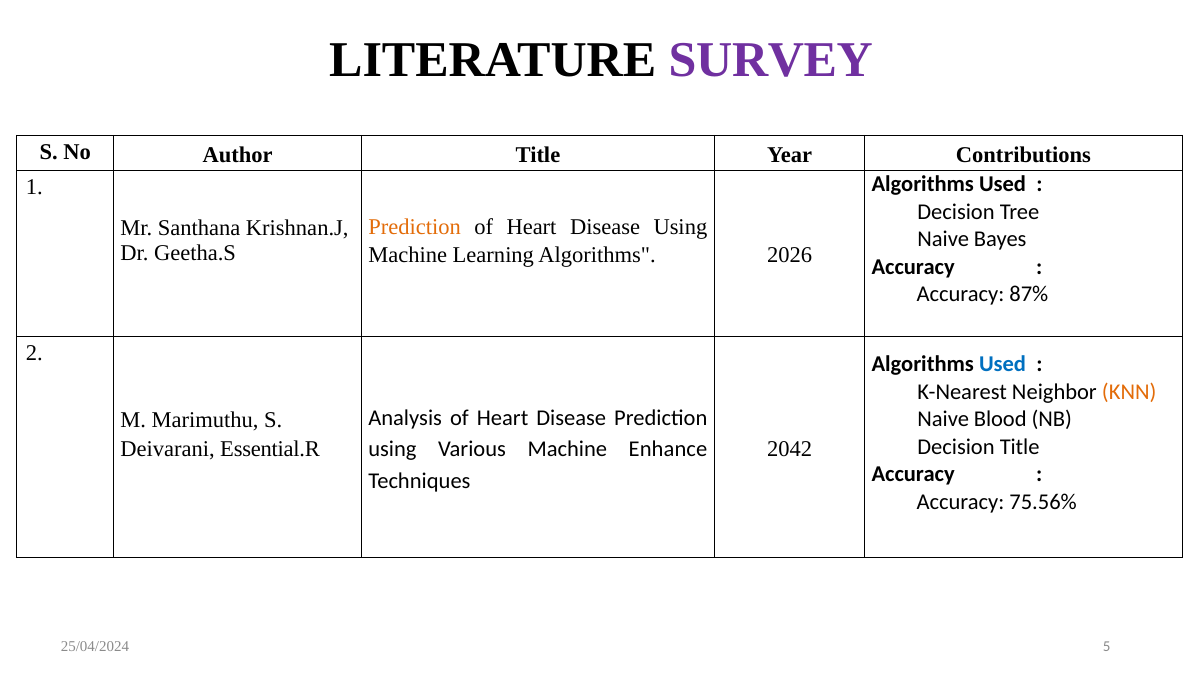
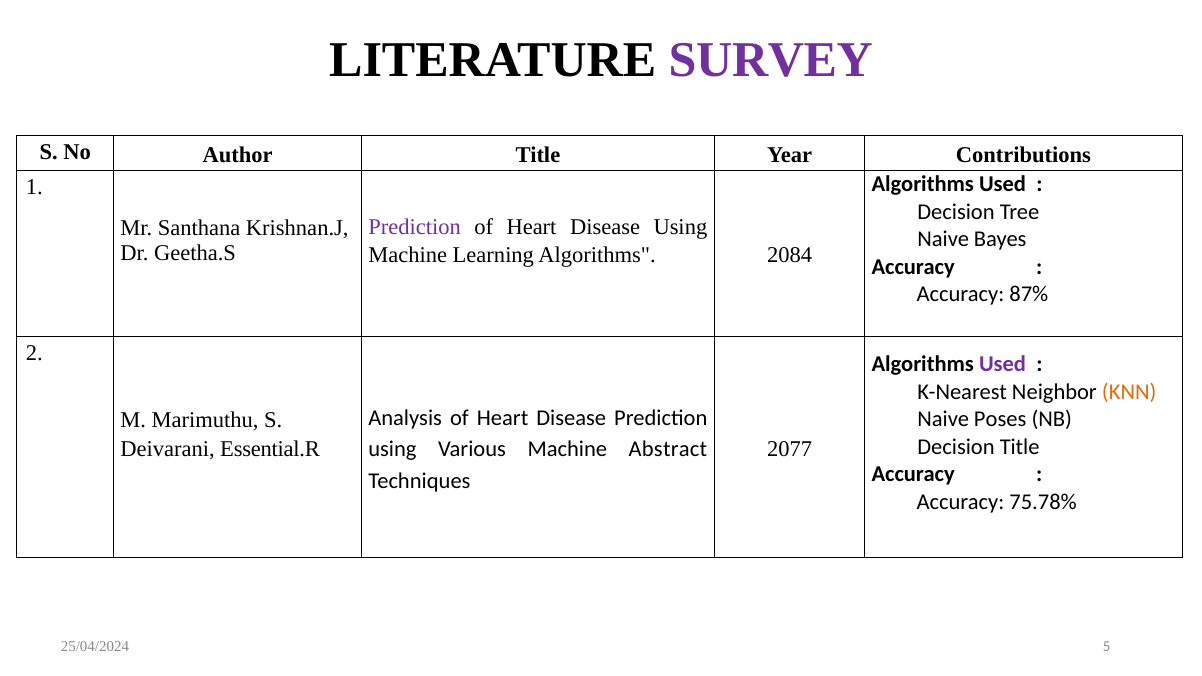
Prediction at (415, 227) colour: orange -> purple
2026: 2026 -> 2084
Used at (1003, 364) colour: blue -> purple
Blood: Blood -> Poses
2042: 2042 -> 2077
Enhance: Enhance -> Abstract
75.56%: 75.56% -> 75.78%
